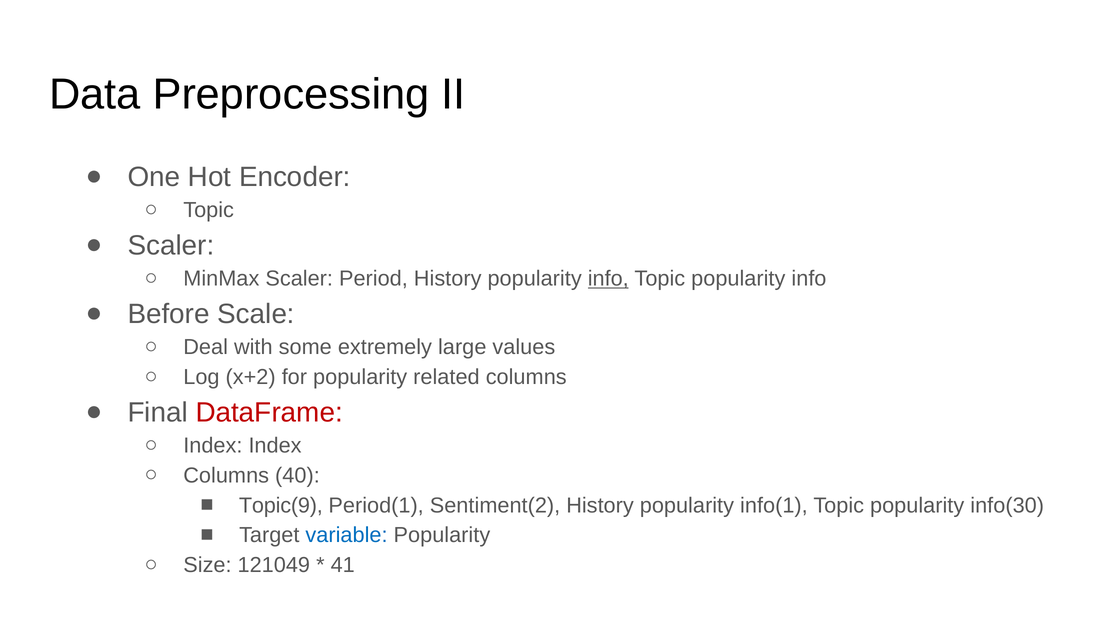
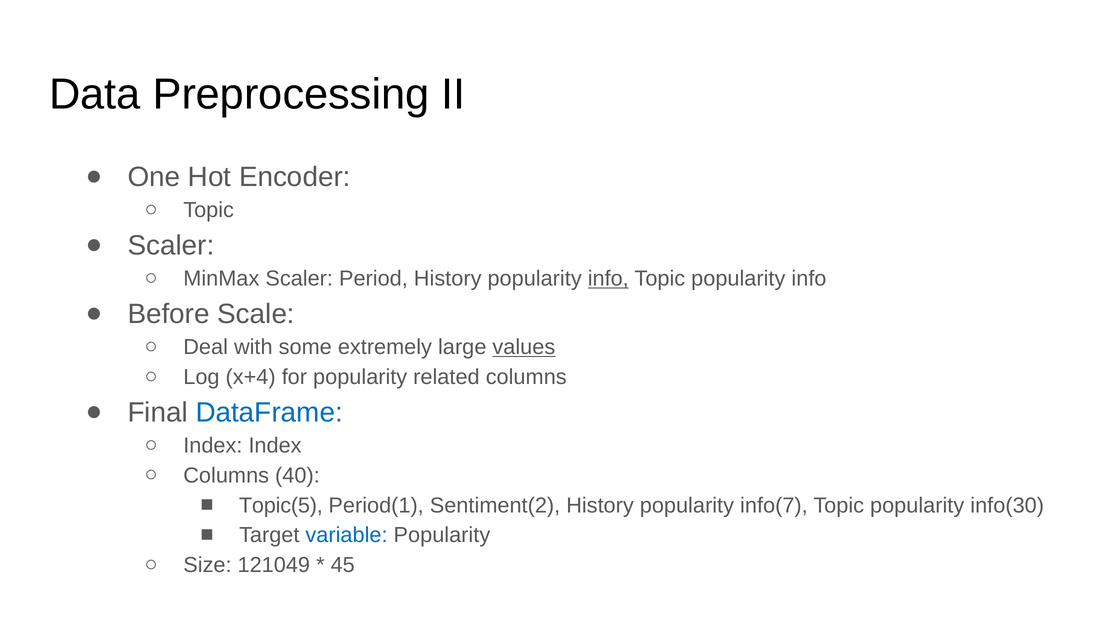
values underline: none -> present
x+2: x+2 -> x+4
DataFrame colour: red -> blue
Topic(9: Topic(9 -> Topic(5
info(1: info(1 -> info(7
41: 41 -> 45
